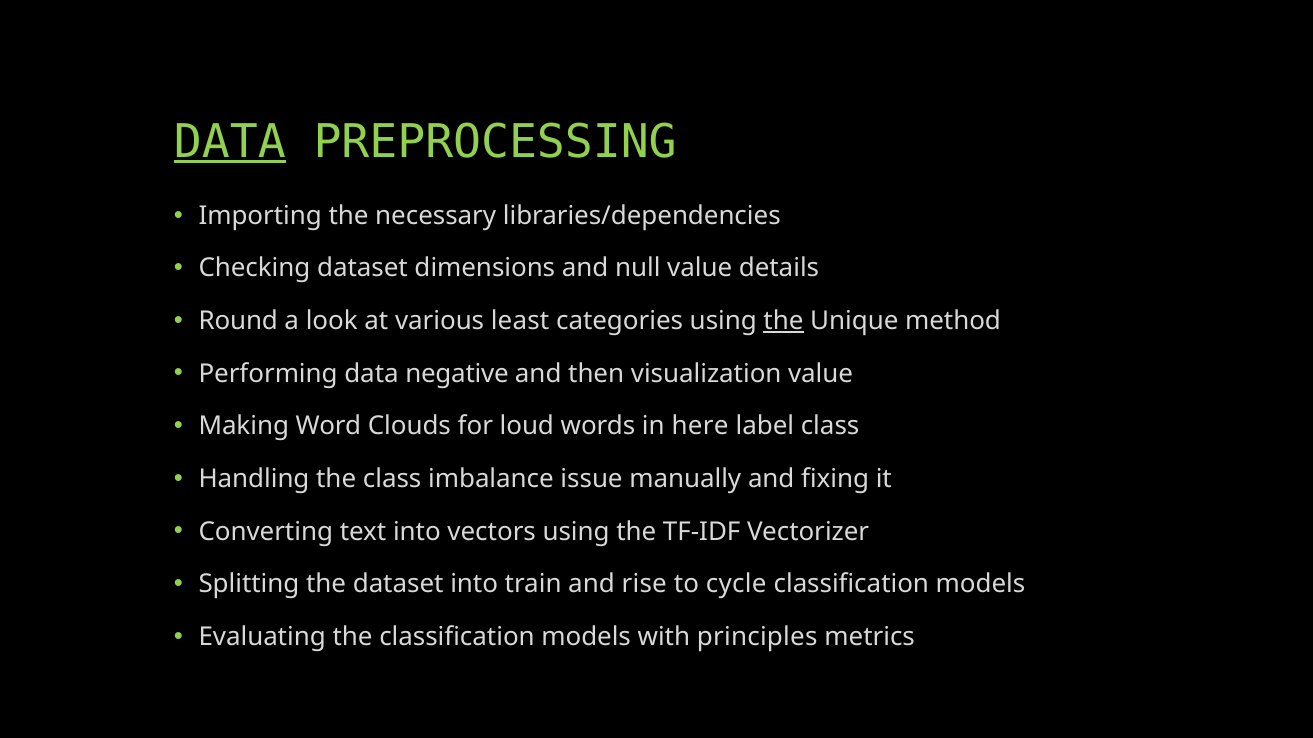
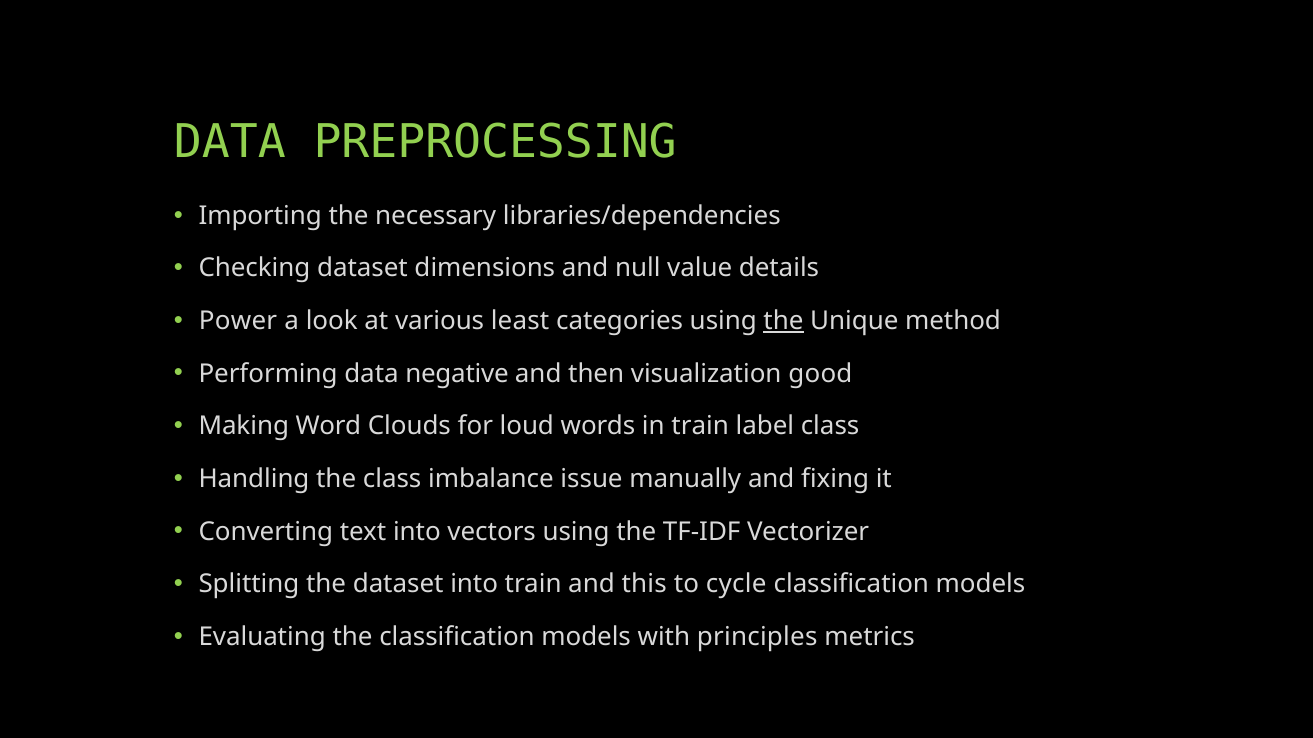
DATA at (230, 142) underline: present -> none
Round: Round -> Power
visualization value: value -> good
in here: here -> train
rise: rise -> this
